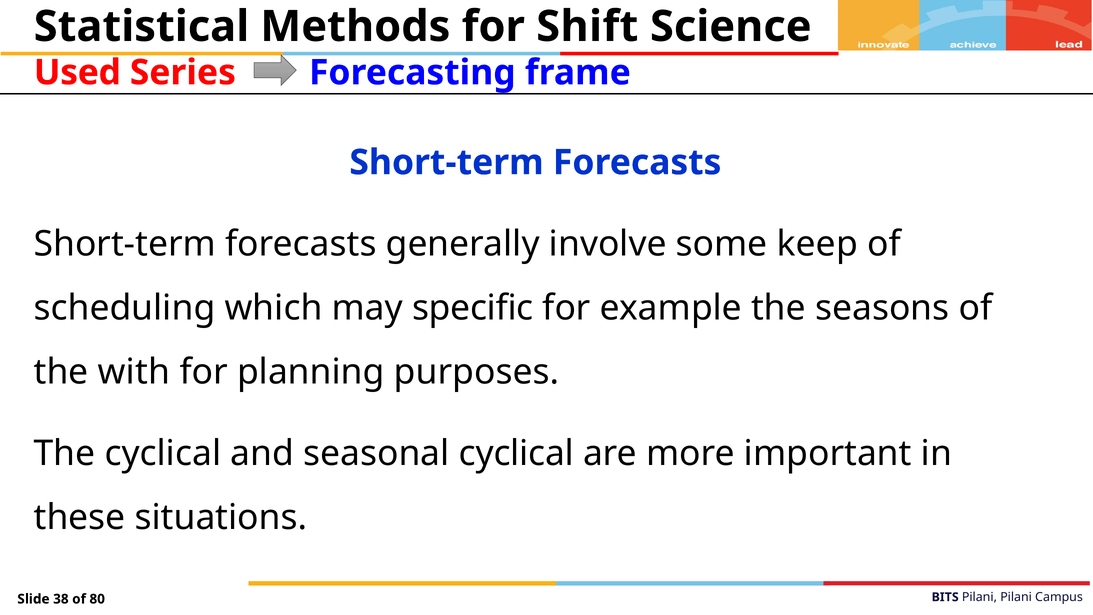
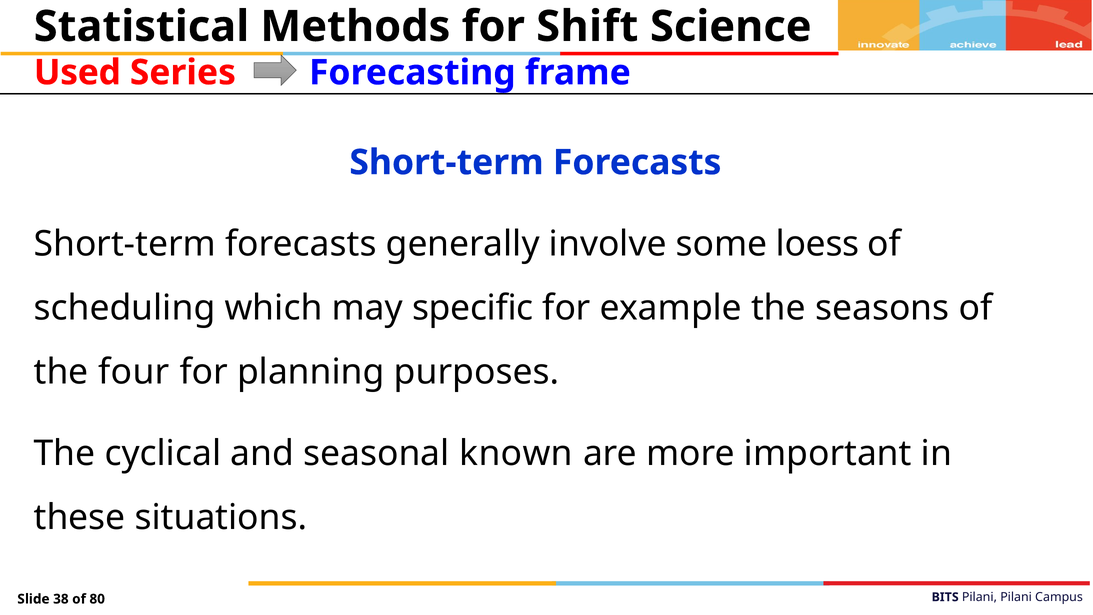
keep: keep -> loess
with: with -> four
seasonal cyclical: cyclical -> known
